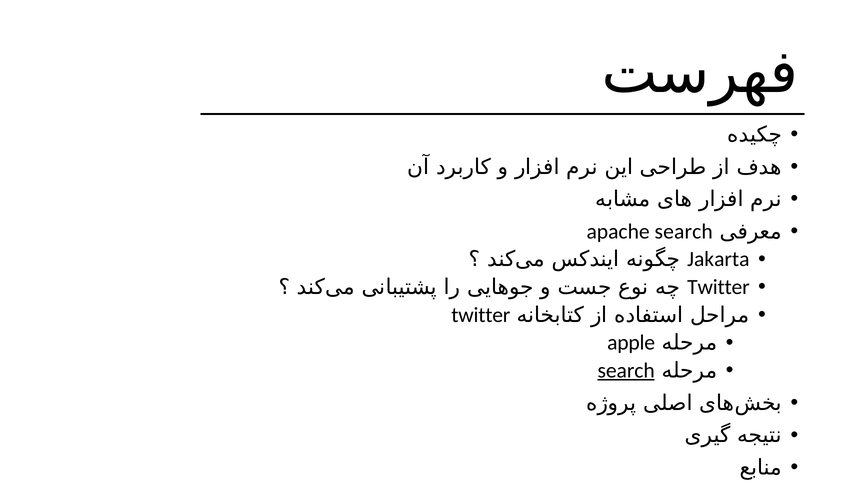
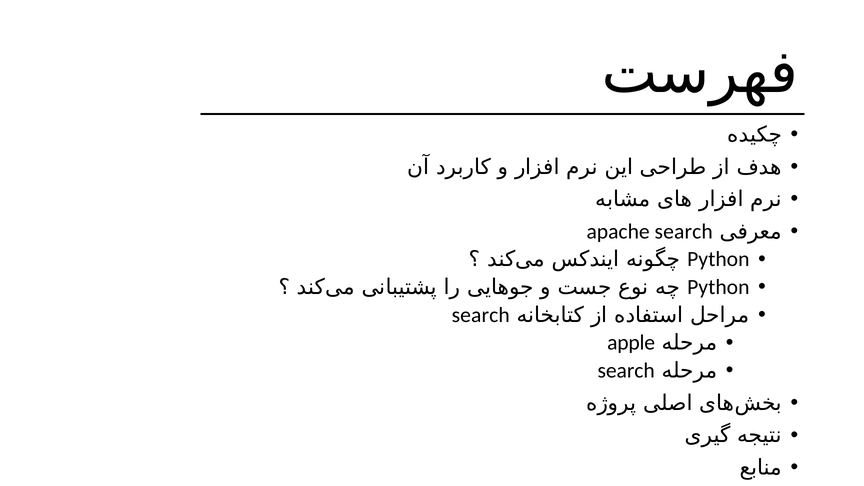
Jakarta at (718, 259): Jakarta -> Python
Twitter at (718, 287): Twitter -> Python
twitter at (481, 315): twitter -> search
search at (626, 371) underline: present -> none
